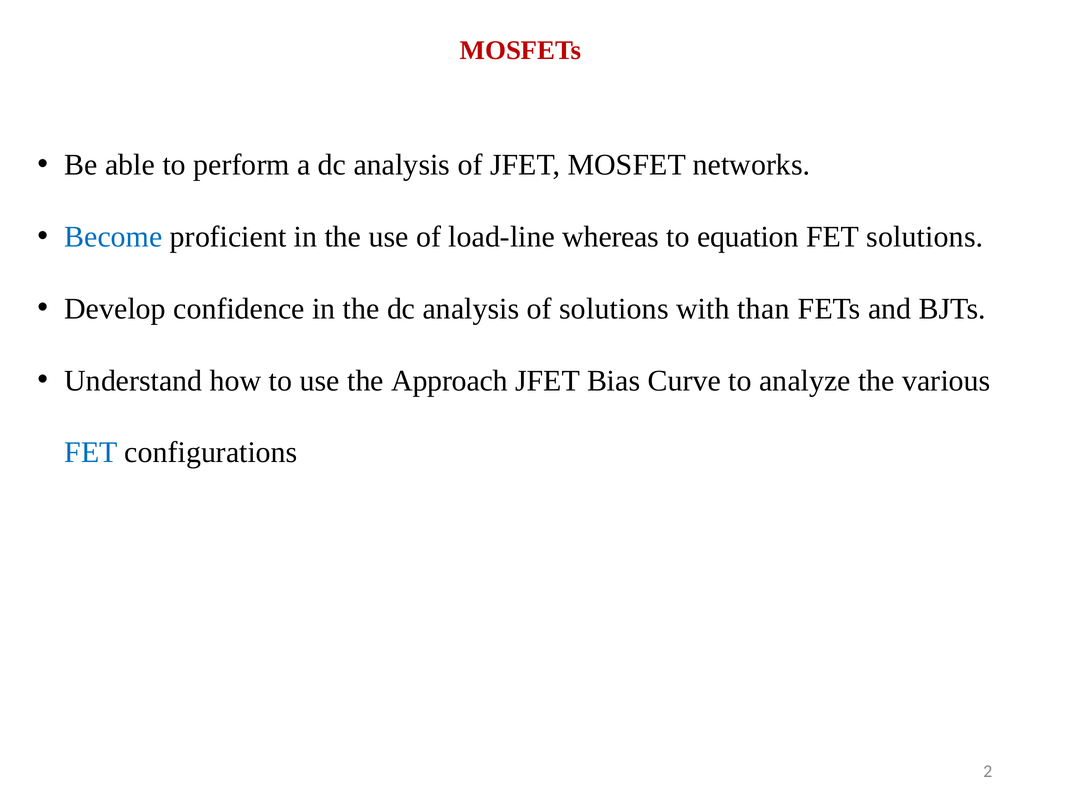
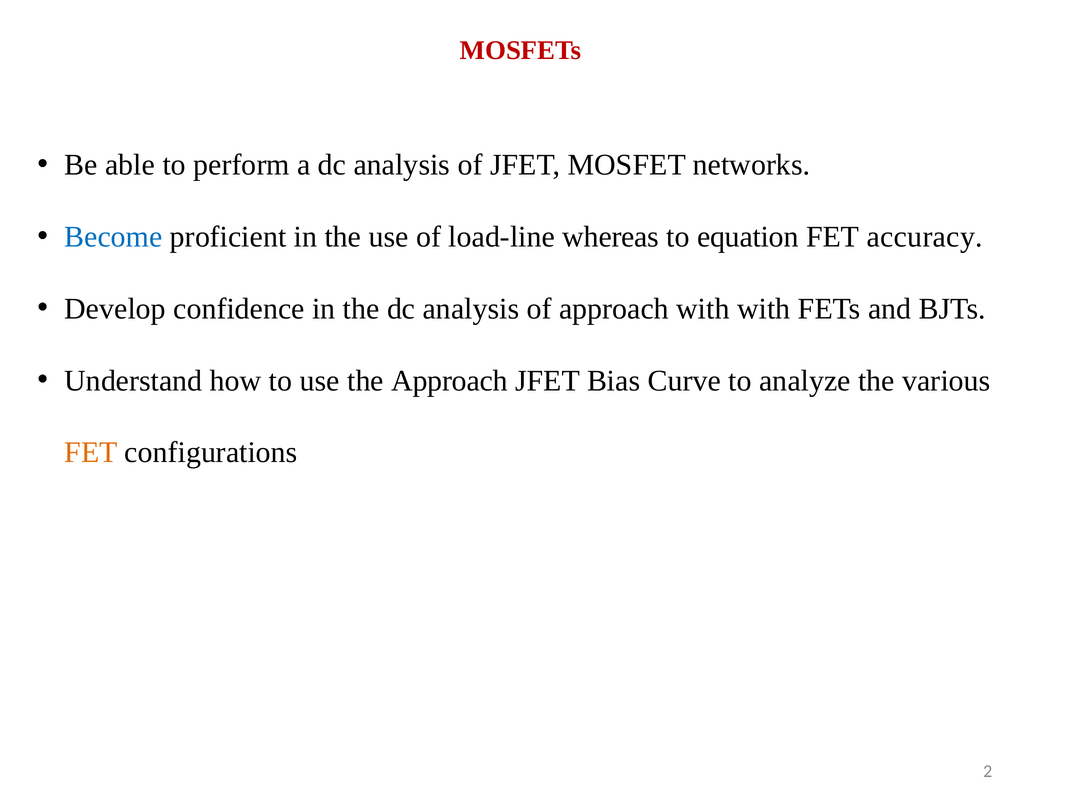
FET solutions: solutions -> accuracy
of solutions: solutions -> approach
with than: than -> with
FET at (91, 452) colour: blue -> orange
